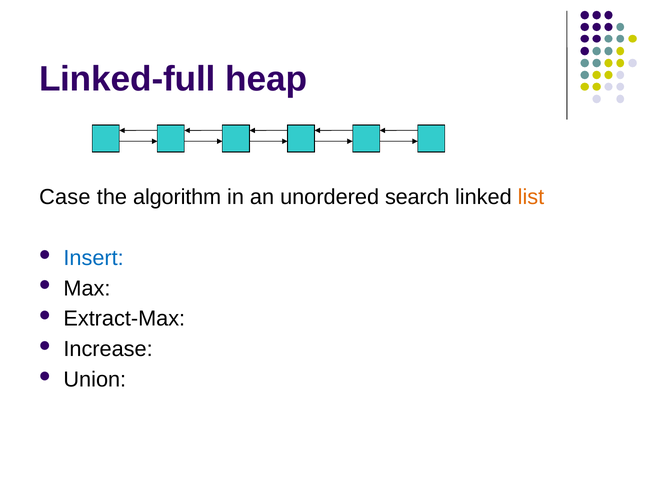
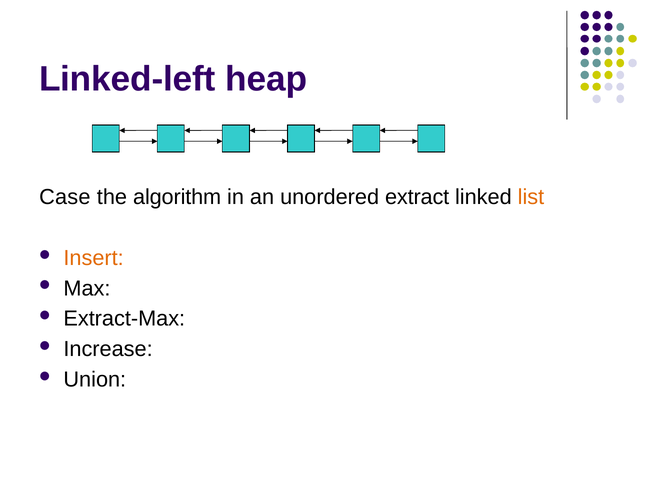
Linked-full: Linked-full -> Linked-left
search: search -> extract
Insert colour: blue -> orange
